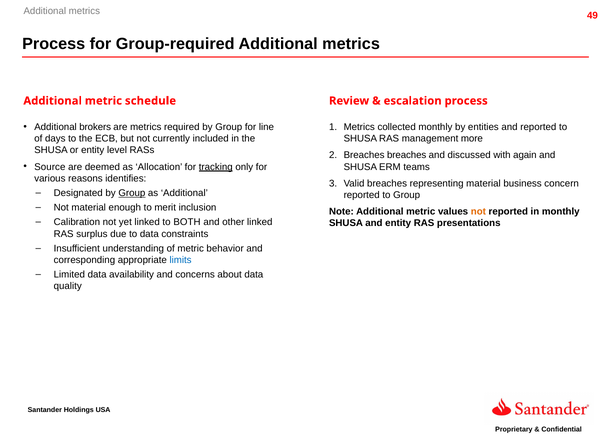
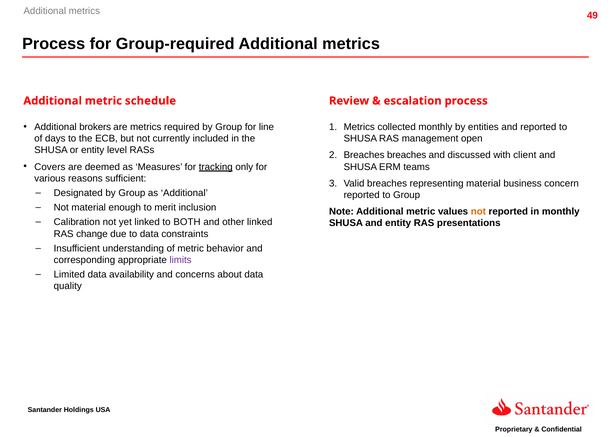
more: more -> open
again: again -> client
Source: Source -> Covers
Allocation: Allocation -> Measures
identifies: identifies -> sufficient
Group at (132, 193) underline: present -> none
surplus: surplus -> change
limits colour: blue -> purple
